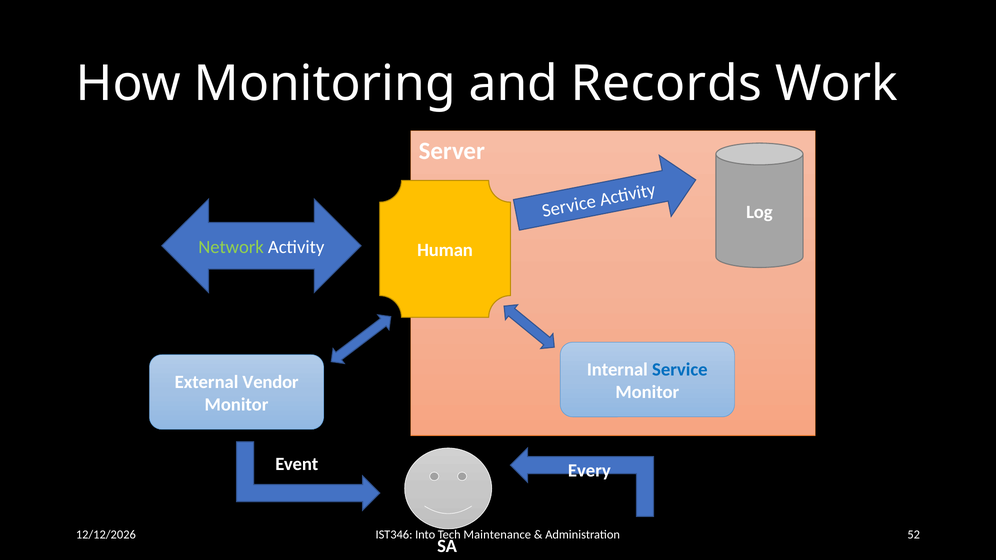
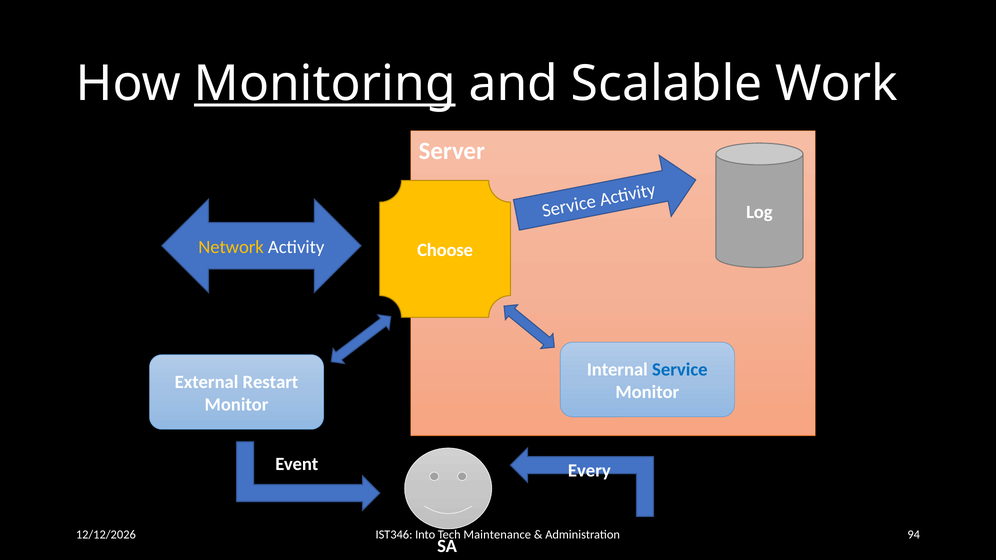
Monitoring underline: none -> present
Records: Records -> Scalable
Network colour: light green -> yellow
Human: Human -> Choose
Vendor: Vendor -> Restart
52: 52 -> 94
